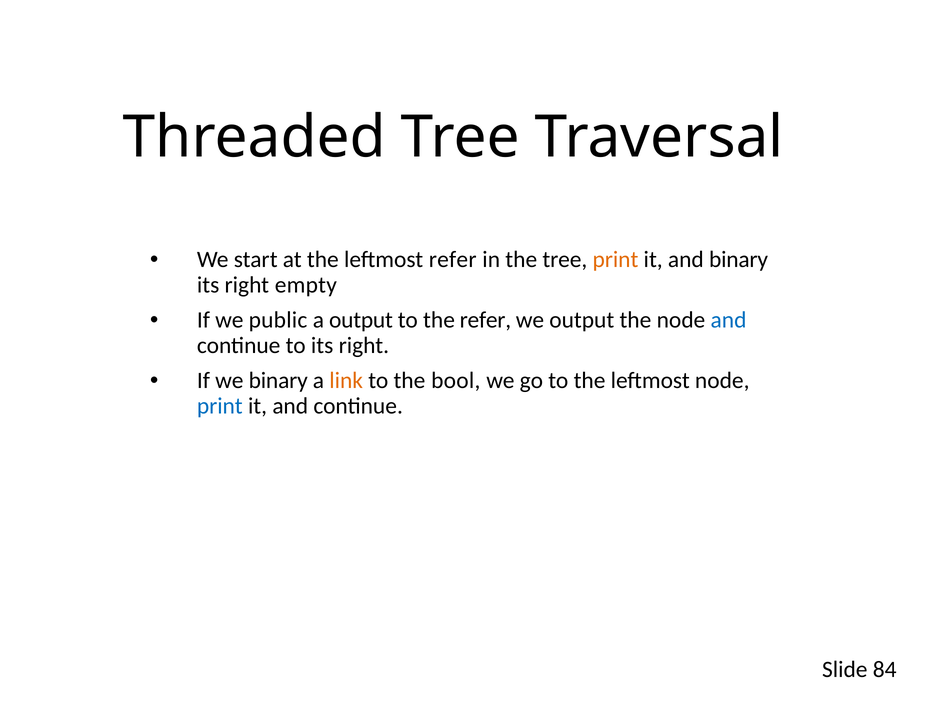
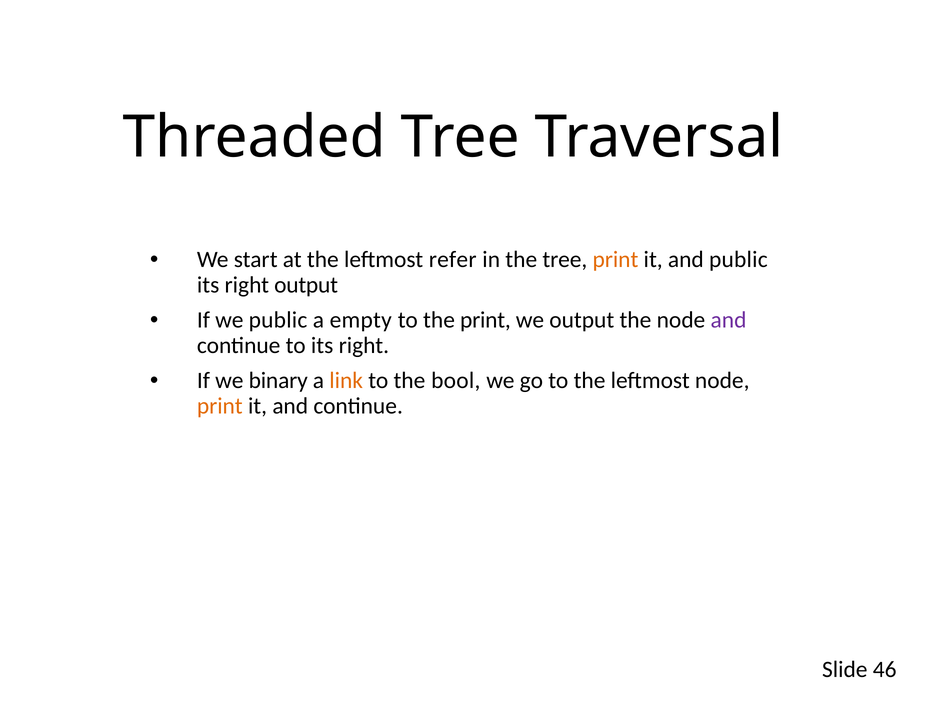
and binary: binary -> public
right empty: empty -> output
a output: output -> empty
the refer: refer -> print
and at (729, 320) colour: blue -> purple
print at (220, 406) colour: blue -> orange
84: 84 -> 46
